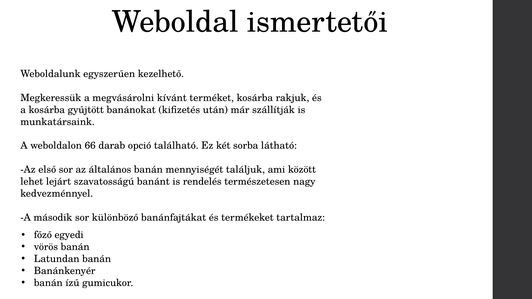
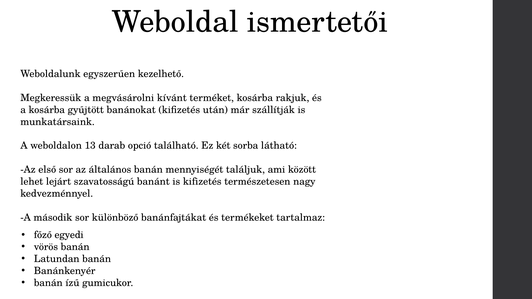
66: 66 -> 13
is rendelés: rendelés -> kifizetés
